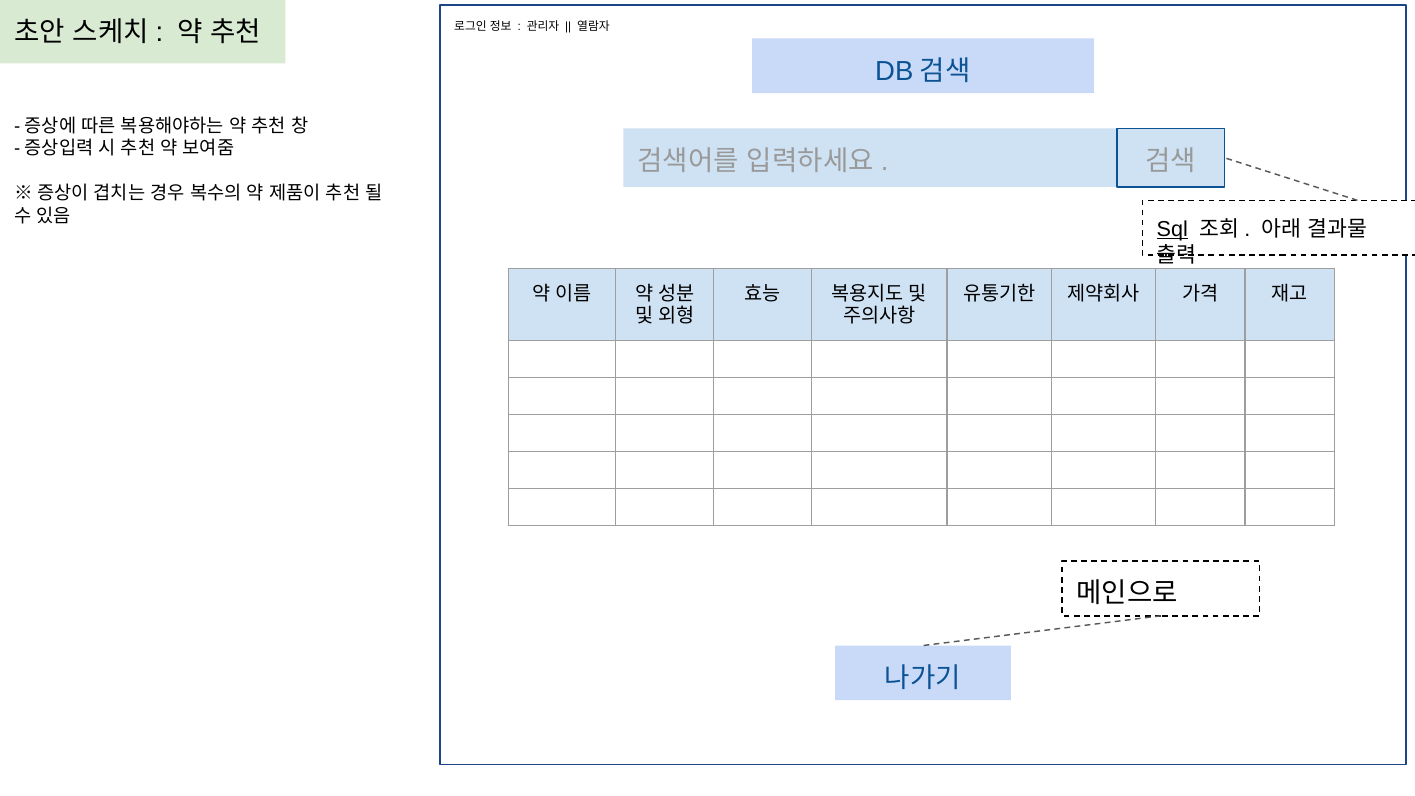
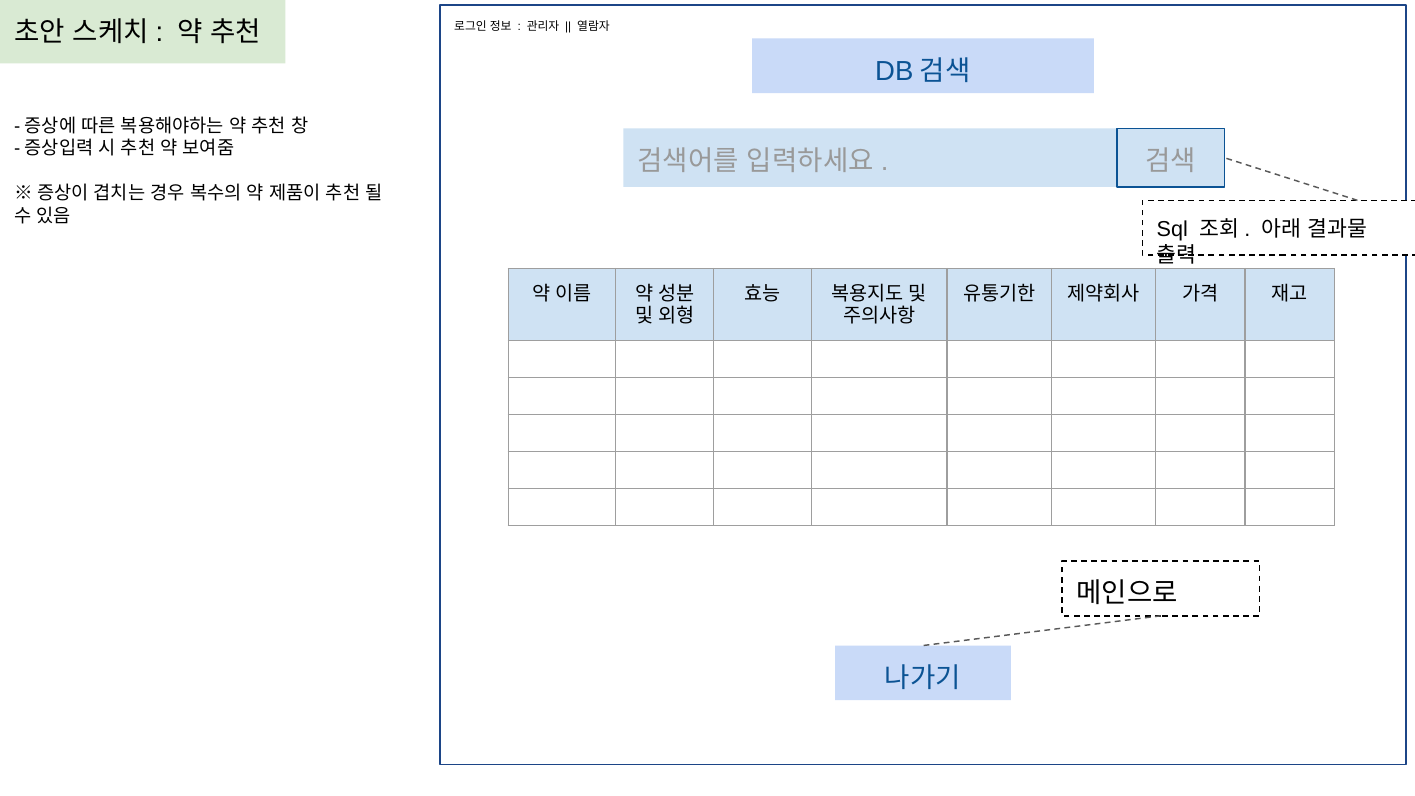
Sql underline: present -> none
